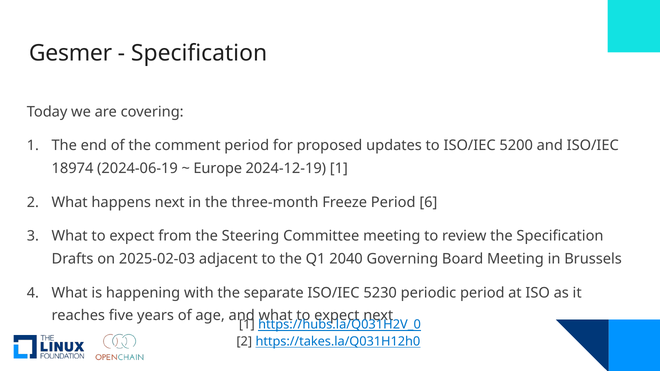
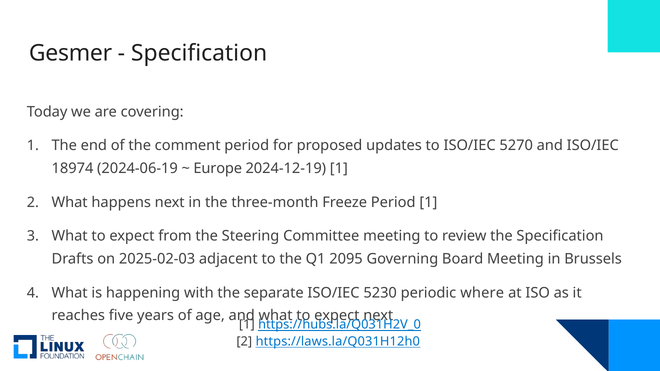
5200: 5200 -> 5270
Period 6: 6 -> 1
2040: 2040 -> 2095
periodic period: period -> where
https://takes.la/Q031H12h0: https://takes.la/Q031H12h0 -> https://laws.la/Q031H12h0
